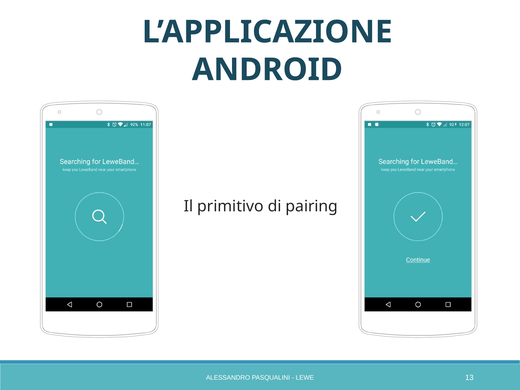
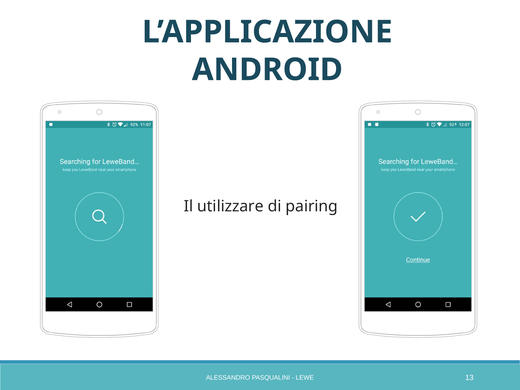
primitivo: primitivo -> utilizzare
